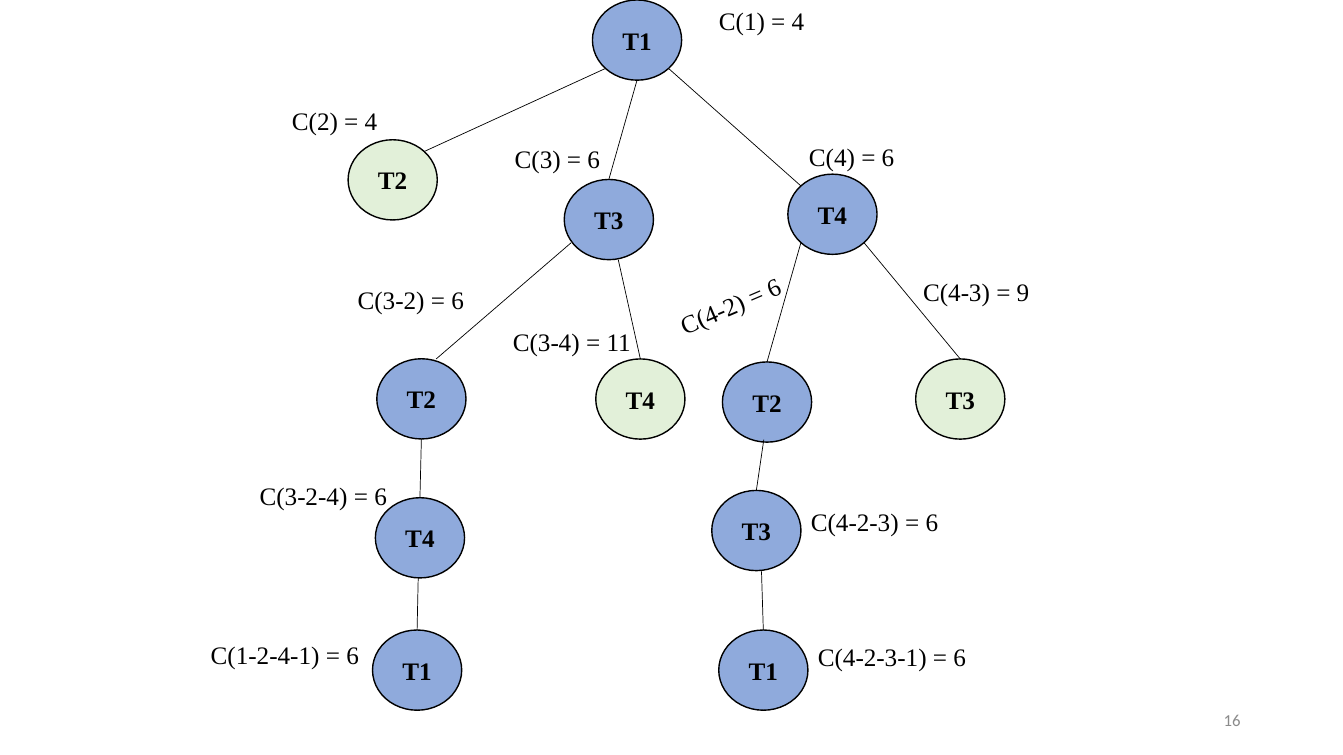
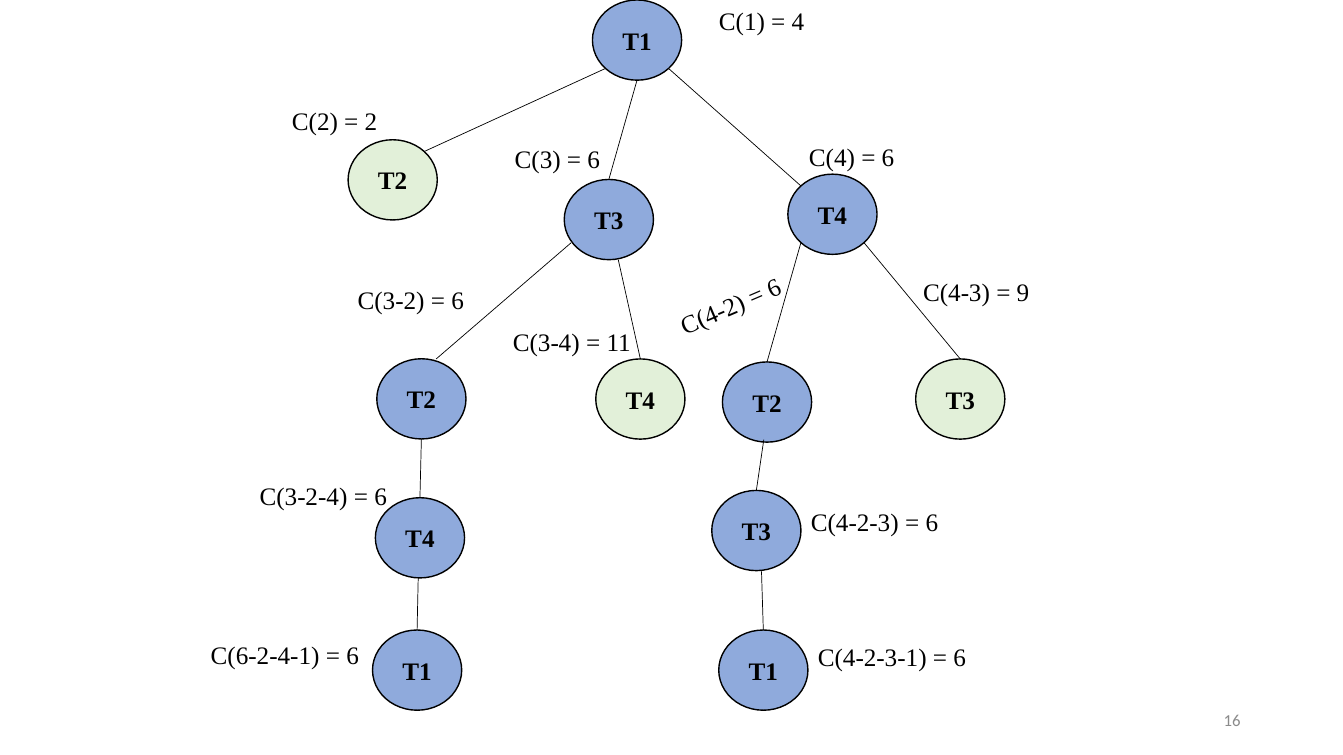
4 at (371, 122): 4 -> 2
C(1-2-4-1: C(1-2-4-1 -> C(6-2-4-1
